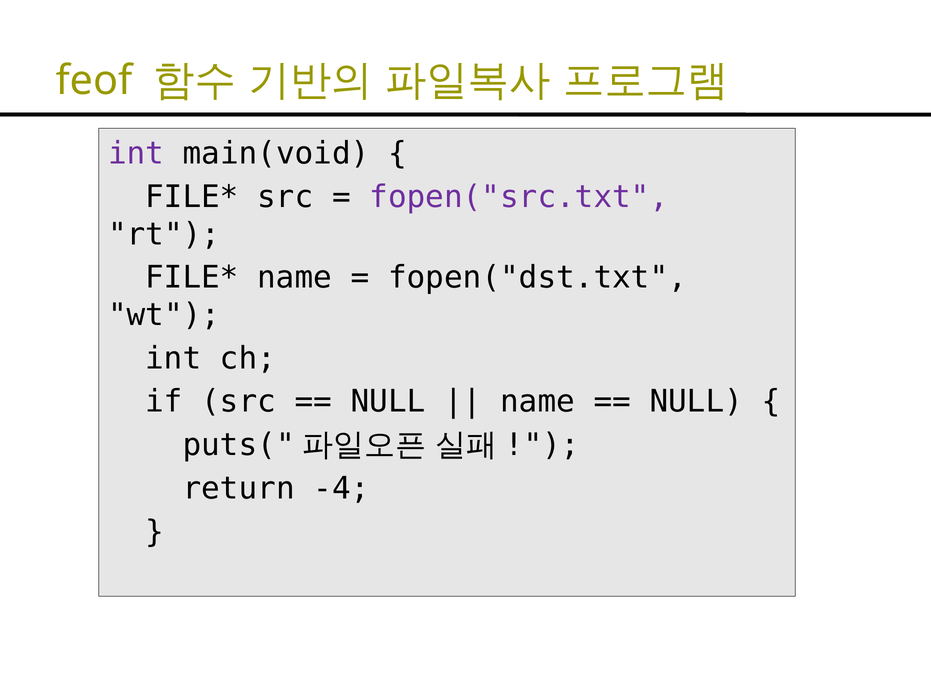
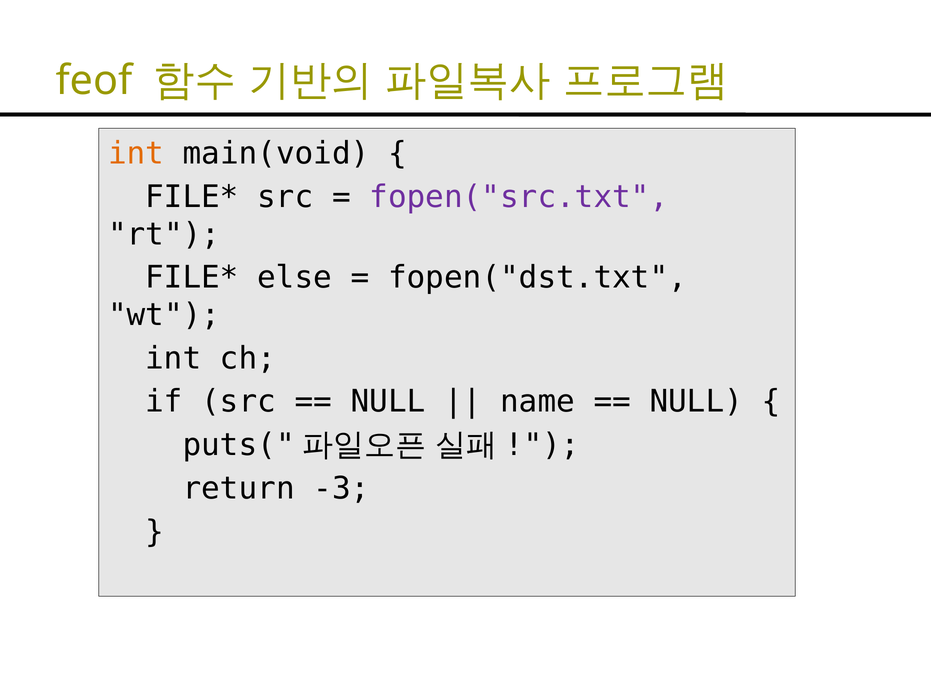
int at (136, 154) colour: purple -> orange
name at (295, 278): name -> else
-4: -4 -> -3
